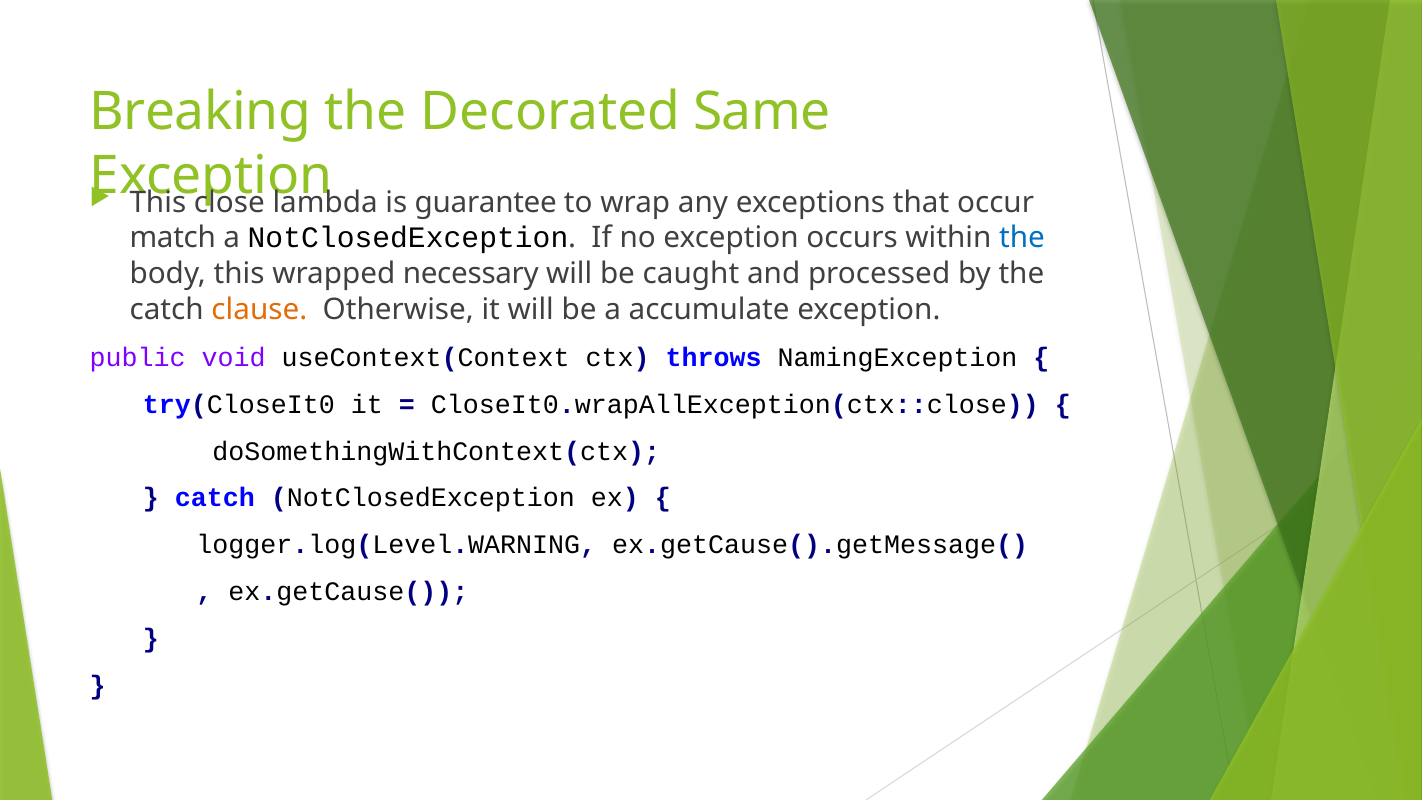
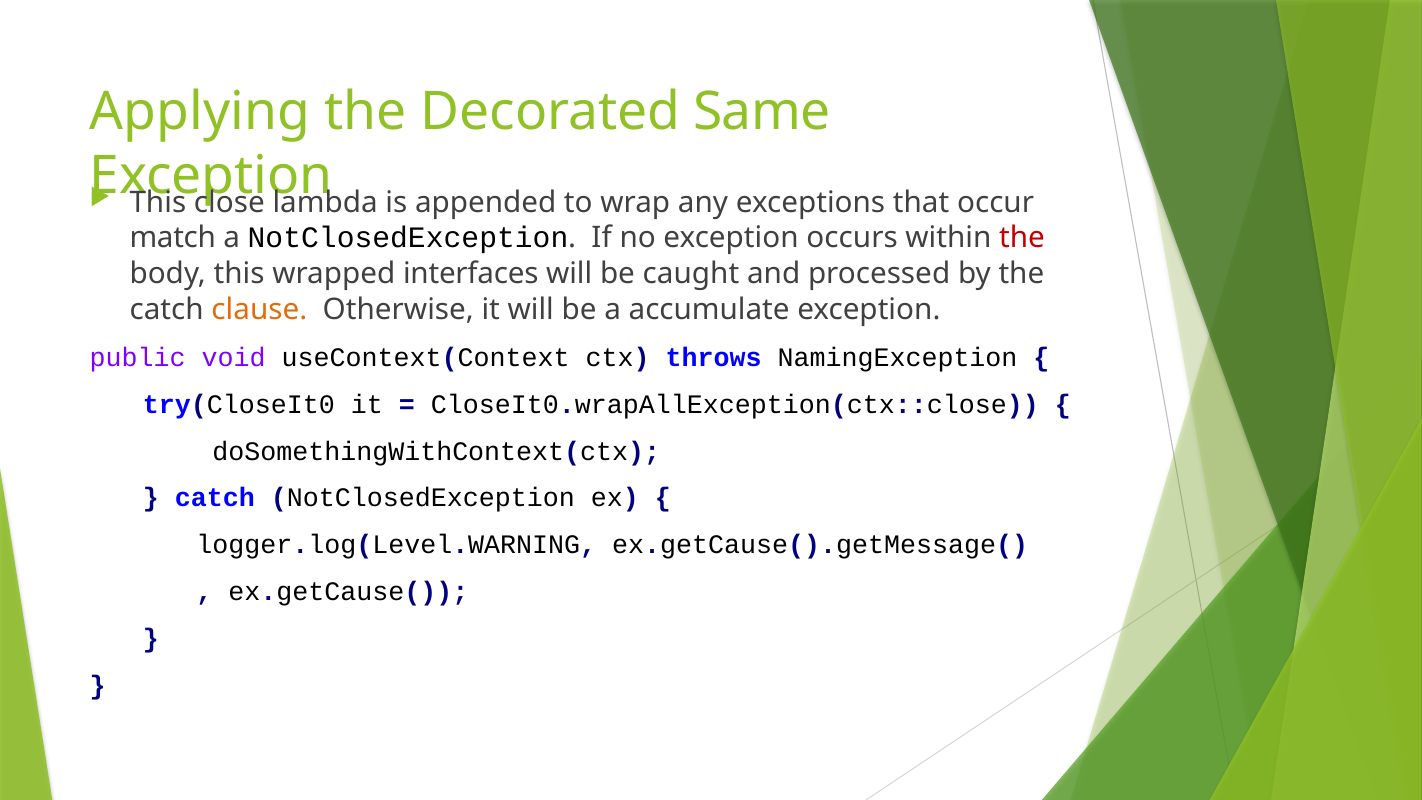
Breaking: Breaking -> Applying
guarantee: guarantee -> appended
the at (1022, 238) colour: blue -> red
necessary: necessary -> interfaces
